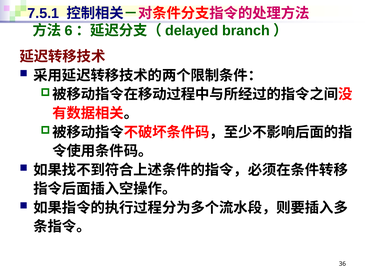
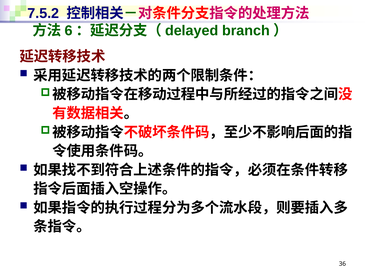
7.5.1: 7.5.1 -> 7.5.2
